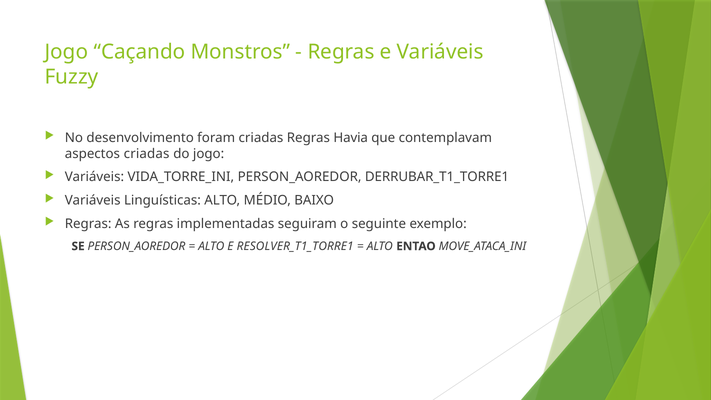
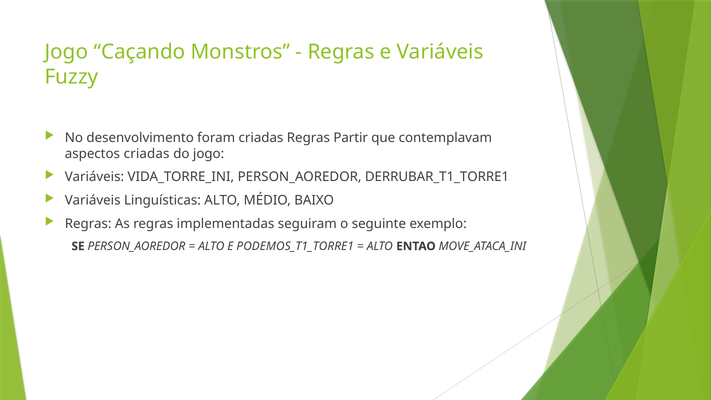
Havia: Havia -> Partir
RESOLVER_T1_TORRE1: RESOLVER_T1_TORRE1 -> PODEMOS_T1_TORRE1
